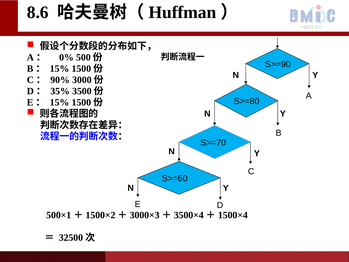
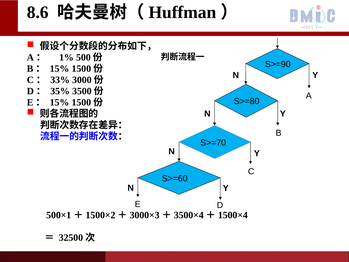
0%: 0% -> 1%
90%: 90% -> 33%
